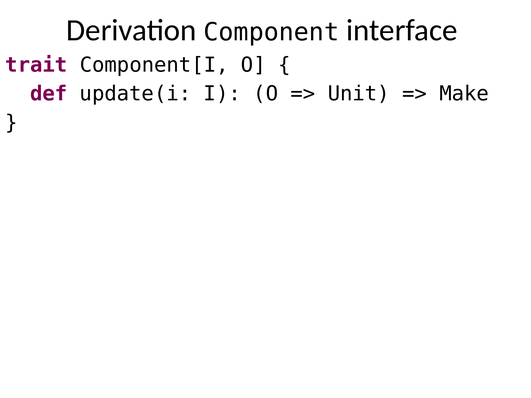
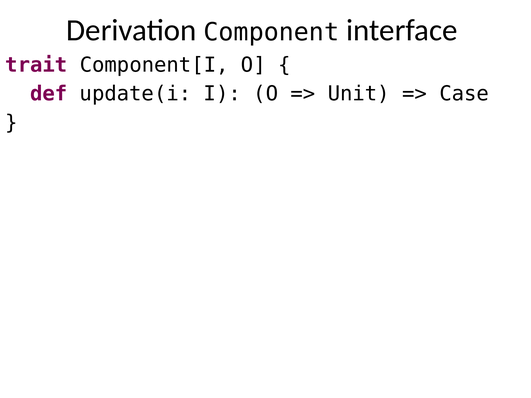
Make: Make -> Case
